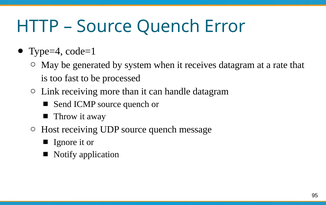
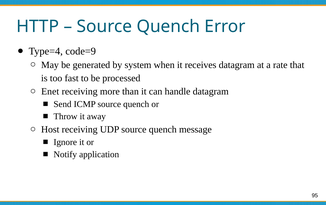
code=1: code=1 -> code=9
Link: Link -> Enet
